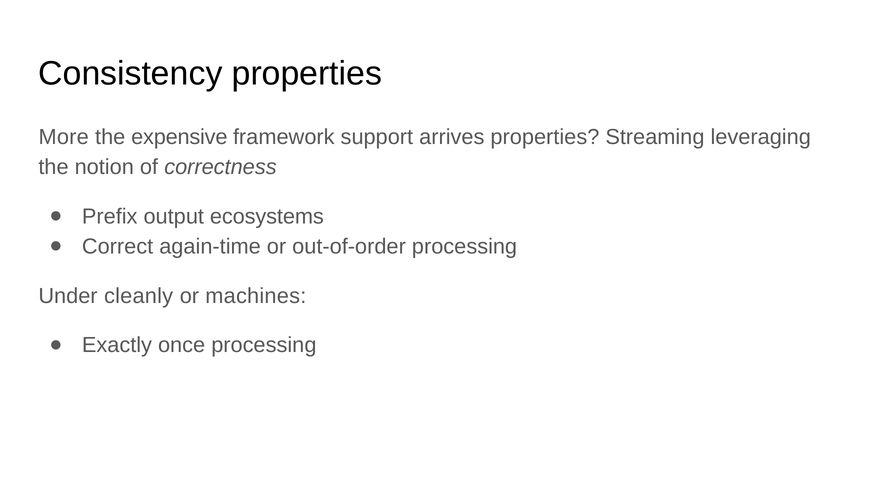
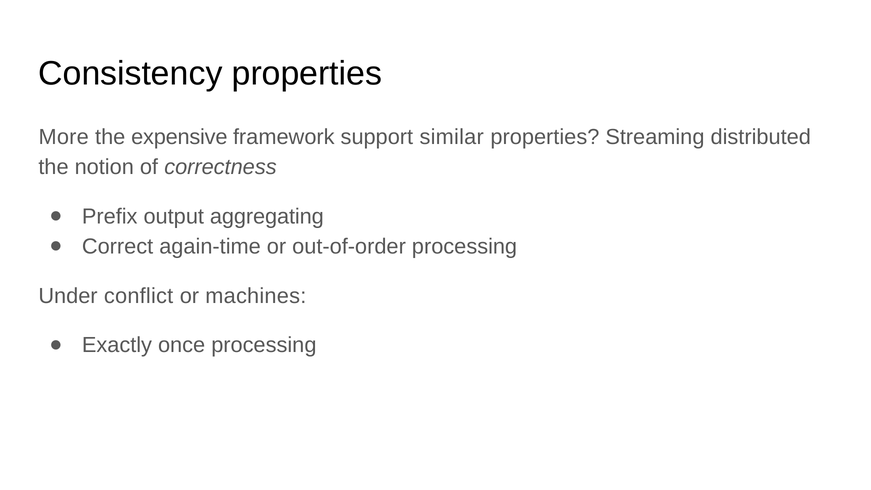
arrives: arrives -> similar
leveraging: leveraging -> distributed
ecosystems: ecosystems -> aggregating
cleanly: cleanly -> conflict
